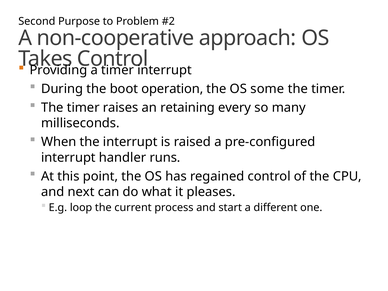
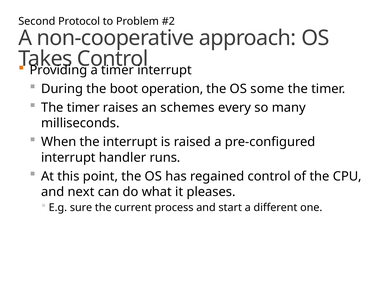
Purpose: Purpose -> Protocol
retaining: retaining -> schemes
loop: loop -> sure
